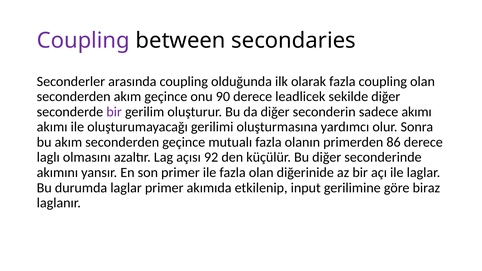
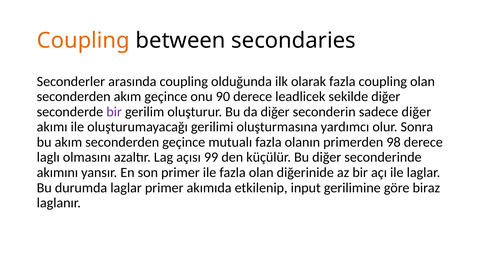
Coupling at (83, 40) colour: purple -> orange
sadece akımı: akımı -> diğer
86: 86 -> 98
92: 92 -> 99
